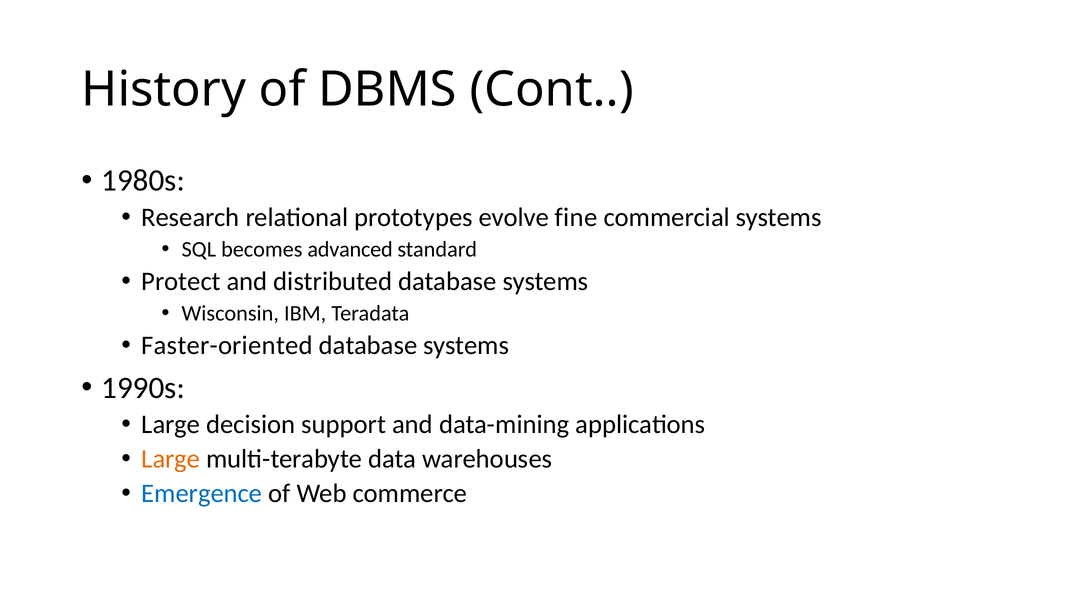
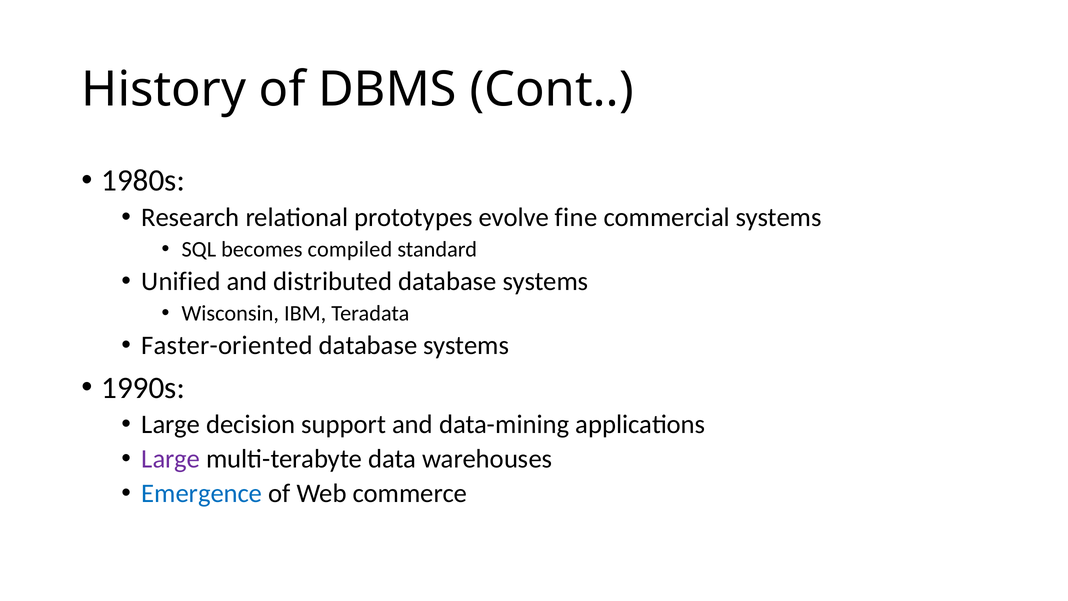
advanced: advanced -> compiled
Protect: Protect -> Unified
Large at (171, 459) colour: orange -> purple
